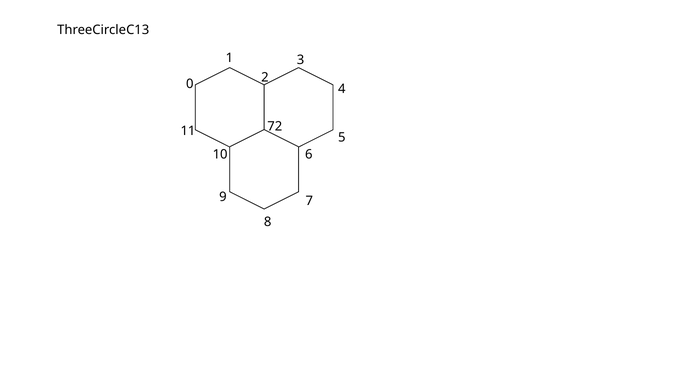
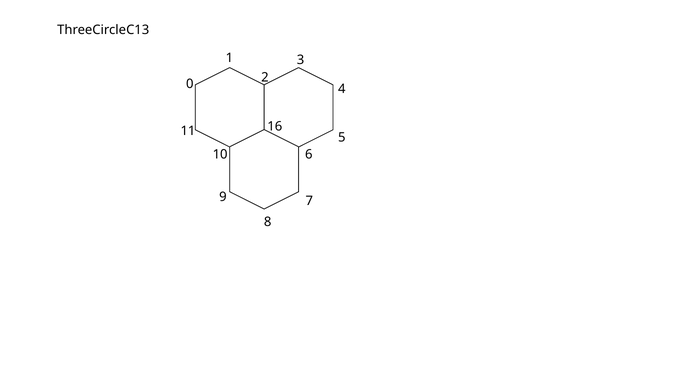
72: 72 -> 16
